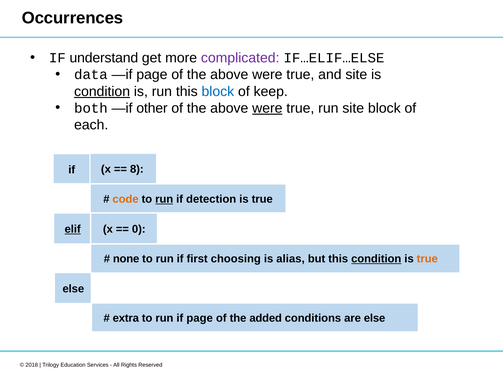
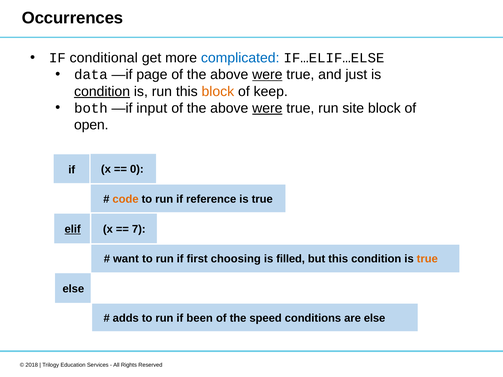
understand: understand -> conditional
complicated colour: purple -> blue
were at (267, 75) underline: none -> present
and site: site -> just
block at (218, 91) colour: blue -> orange
other: other -> input
each: each -> open
8: 8 -> 0
run at (164, 199) underline: present -> none
detection: detection -> reference
0: 0 -> 7
none: none -> want
alias: alias -> filled
condition at (376, 259) underline: present -> none
extra: extra -> adds
if page: page -> been
added: added -> speed
